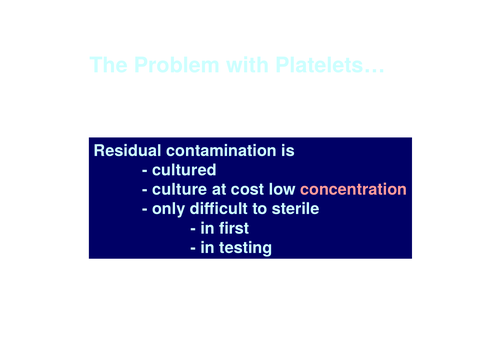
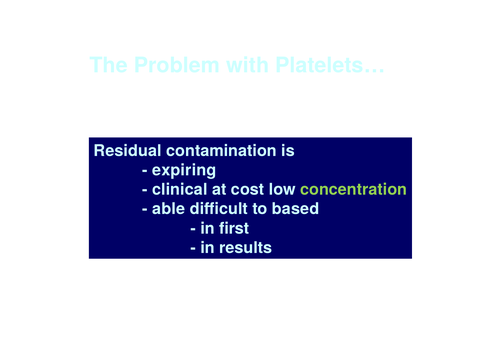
cultured: cultured -> expiring
culture: culture -> clinical
concentration colour: pink -> light green
only: only -> able
sterile: sterile -> based
testing: testing -> results
